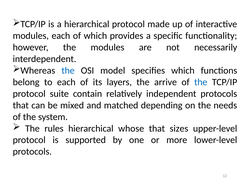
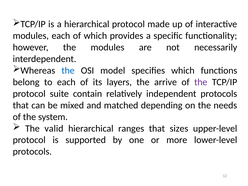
the at (201, 82) colour: blue -> purple
rules: rules -> valid
whose: whose -> ranges
